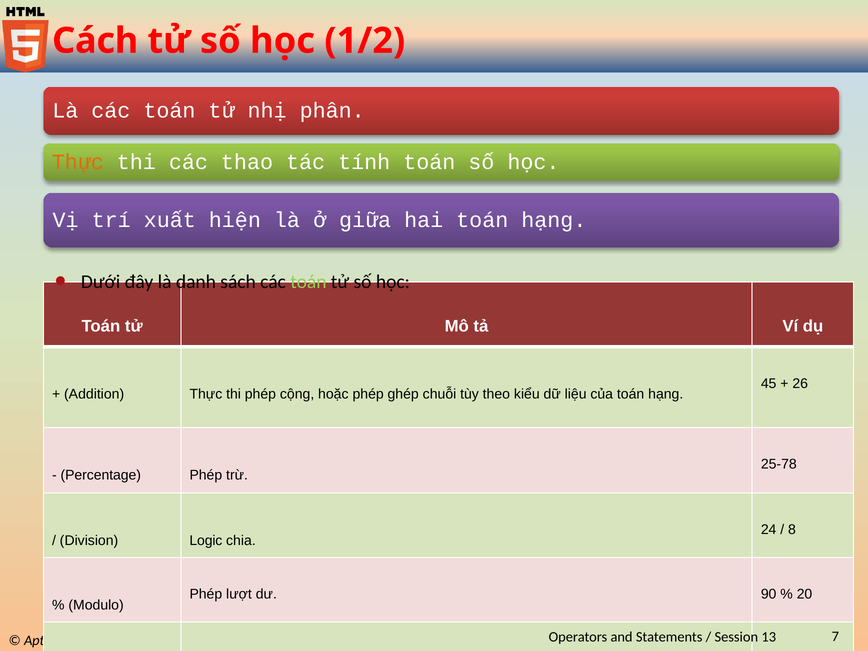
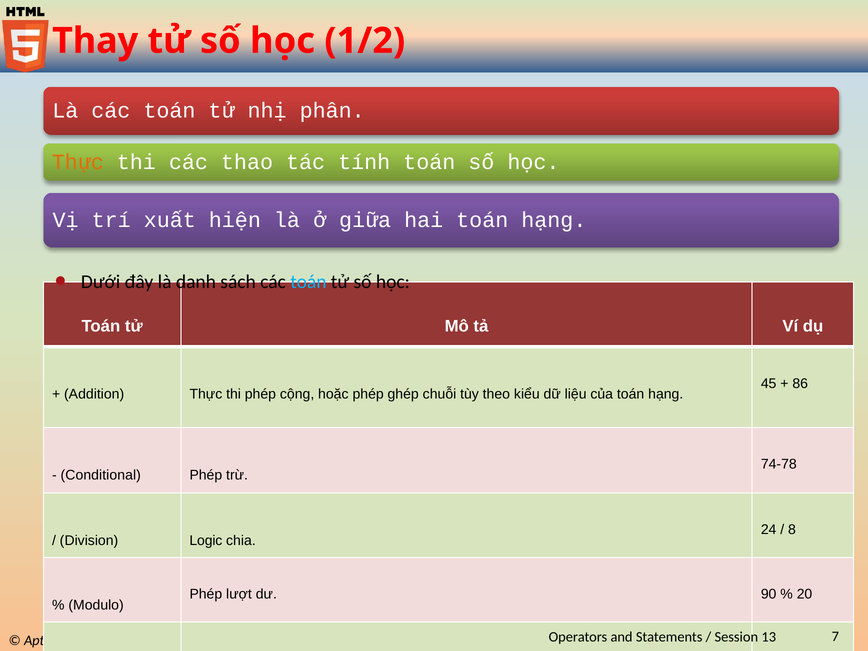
Cách: Cách -> Thay
toán at (308, 282) colour: light green -> light blue
26: 26 -> 86
25-78: 25-78 -> 74-78
Percentage: Percentage -> Conditional
